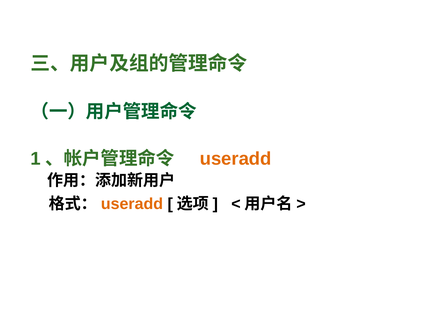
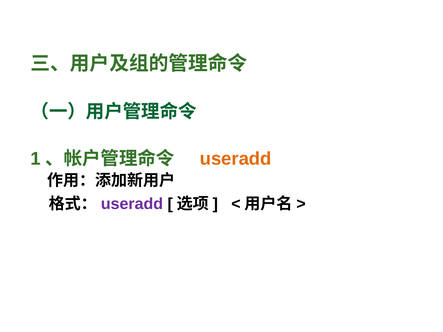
useradd at (132, 204) colour: orange -> purple
